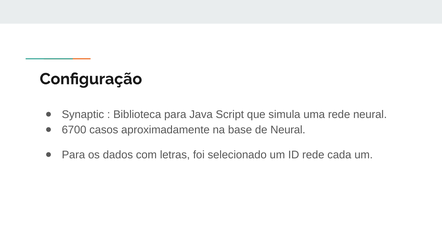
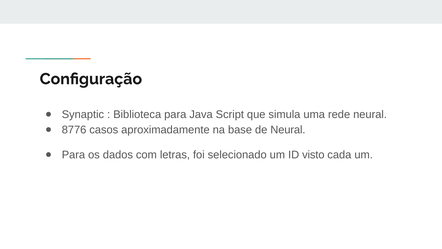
6700: 6700 -> 8776
ID rede: rede -> visto
